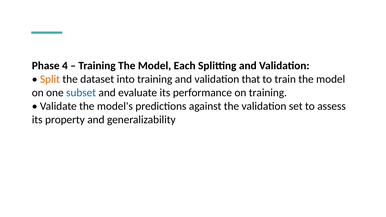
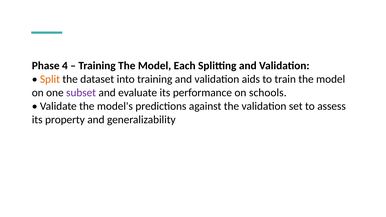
that: that -> aids
subset colour: blue -> purple
on training: training -> schools
